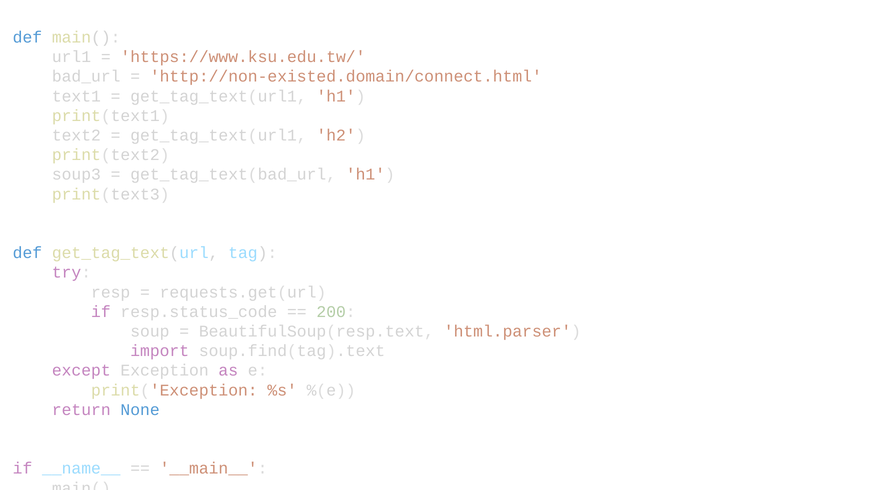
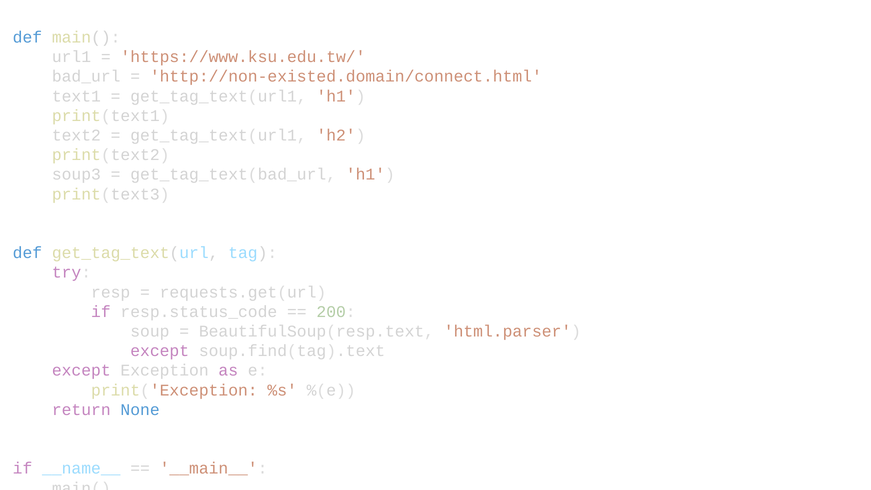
import at (160, 351): import -> except
